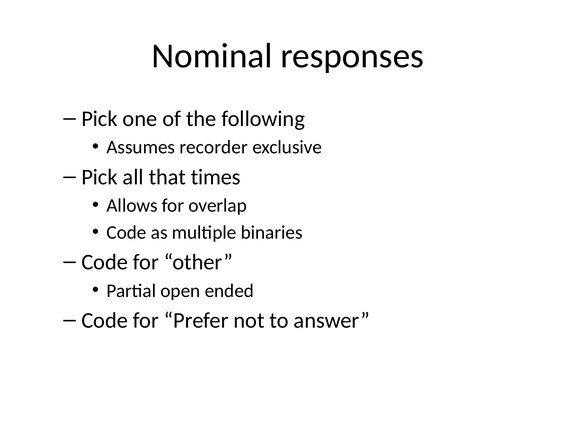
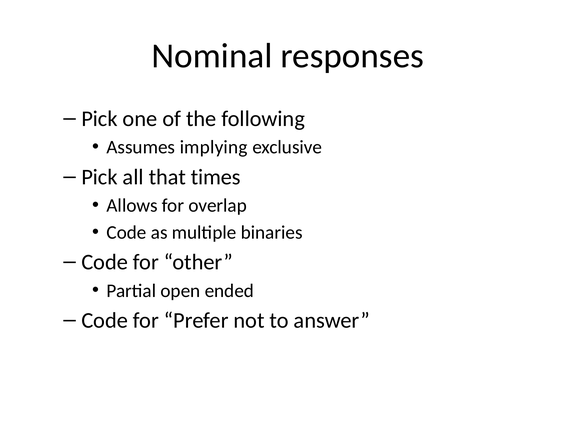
recorder: recorder -> implying
